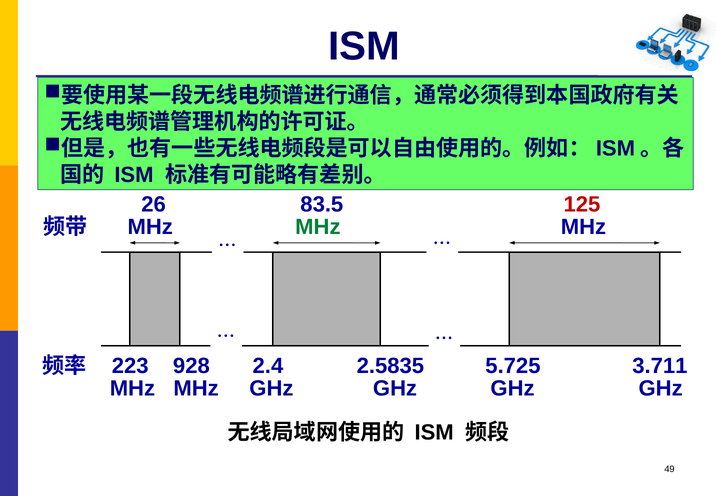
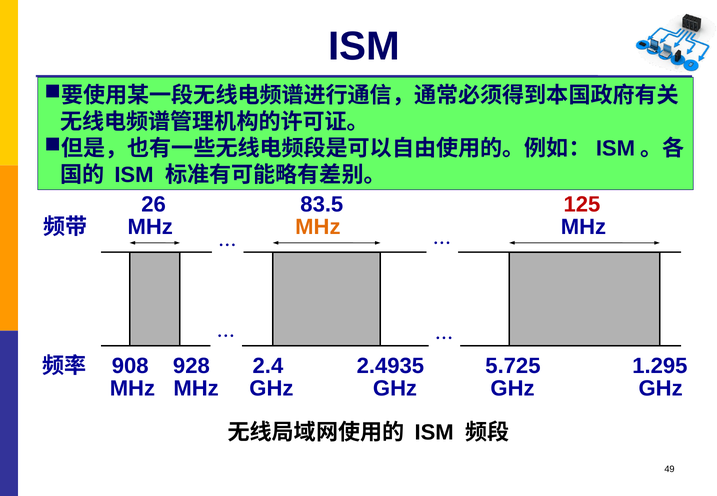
MHz at (318, 227) colour: green -> orange
223: 223 -> 908
2.5835: 2.5835 -> 2.4935
3.711: 3.711 -> 1.295
